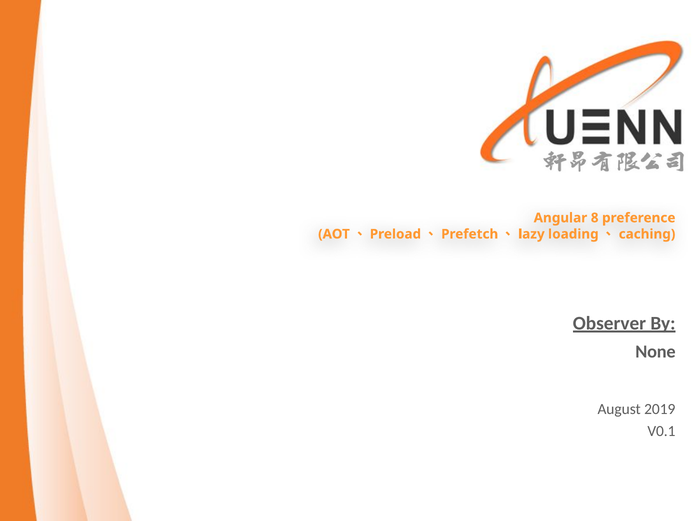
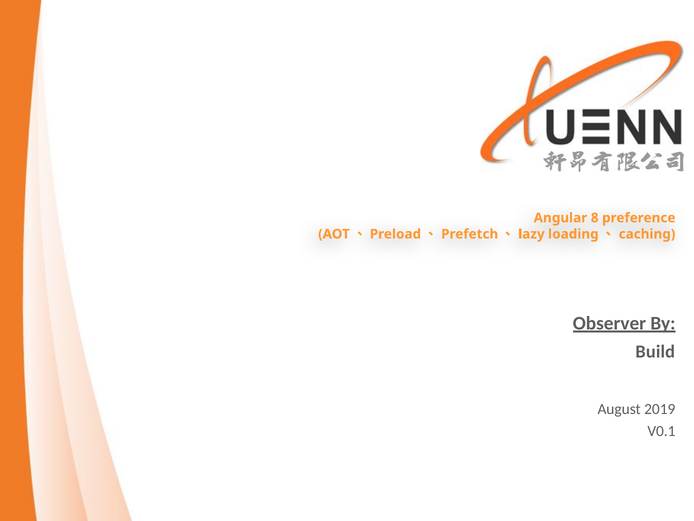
None: None -> Build
